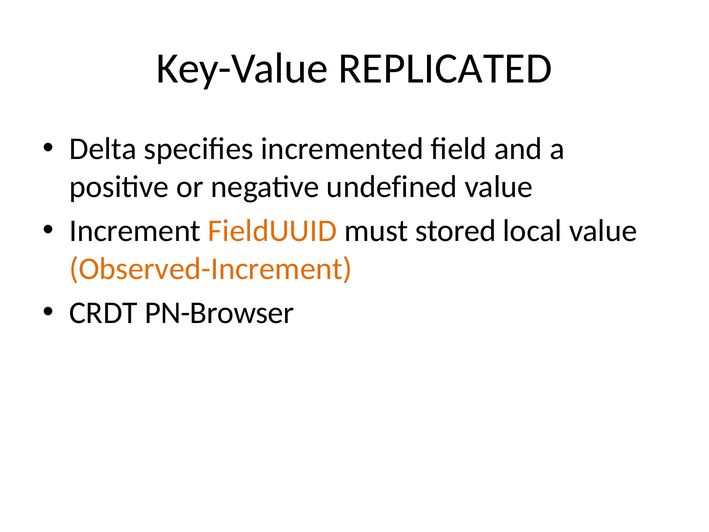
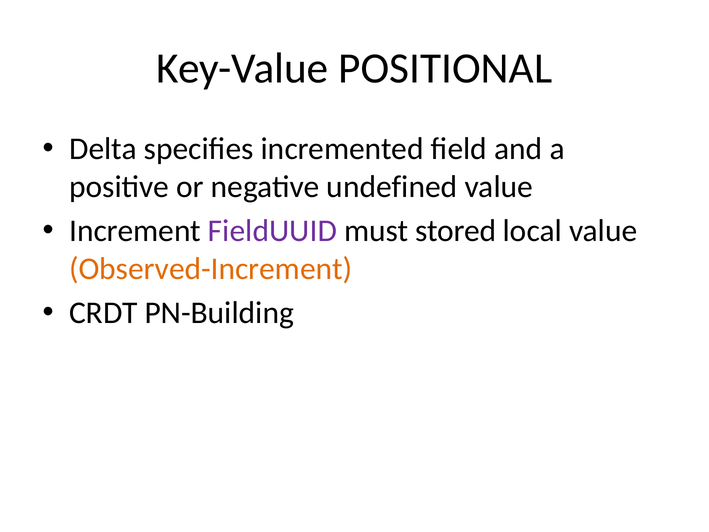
REPLICATED: REPLICATED -> POSITIONAL
FieldUUID colour: orange -> purple
PN-Browser: PN-Browser -> PN-Building
